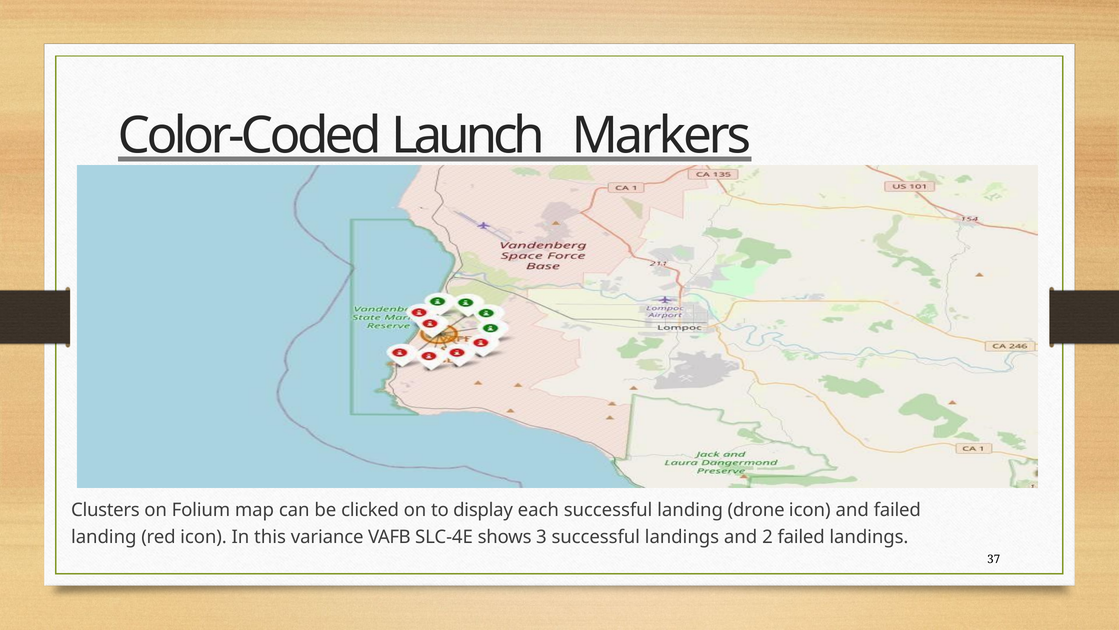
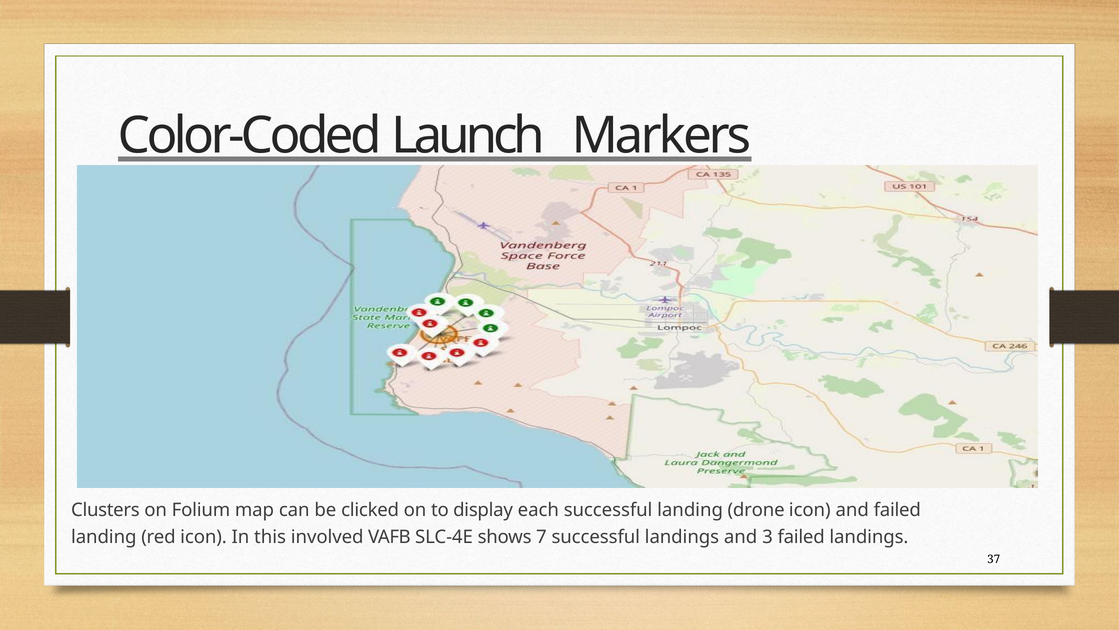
variance: variance -> involved
3: 3 -> 7
2: 2 -> 3
